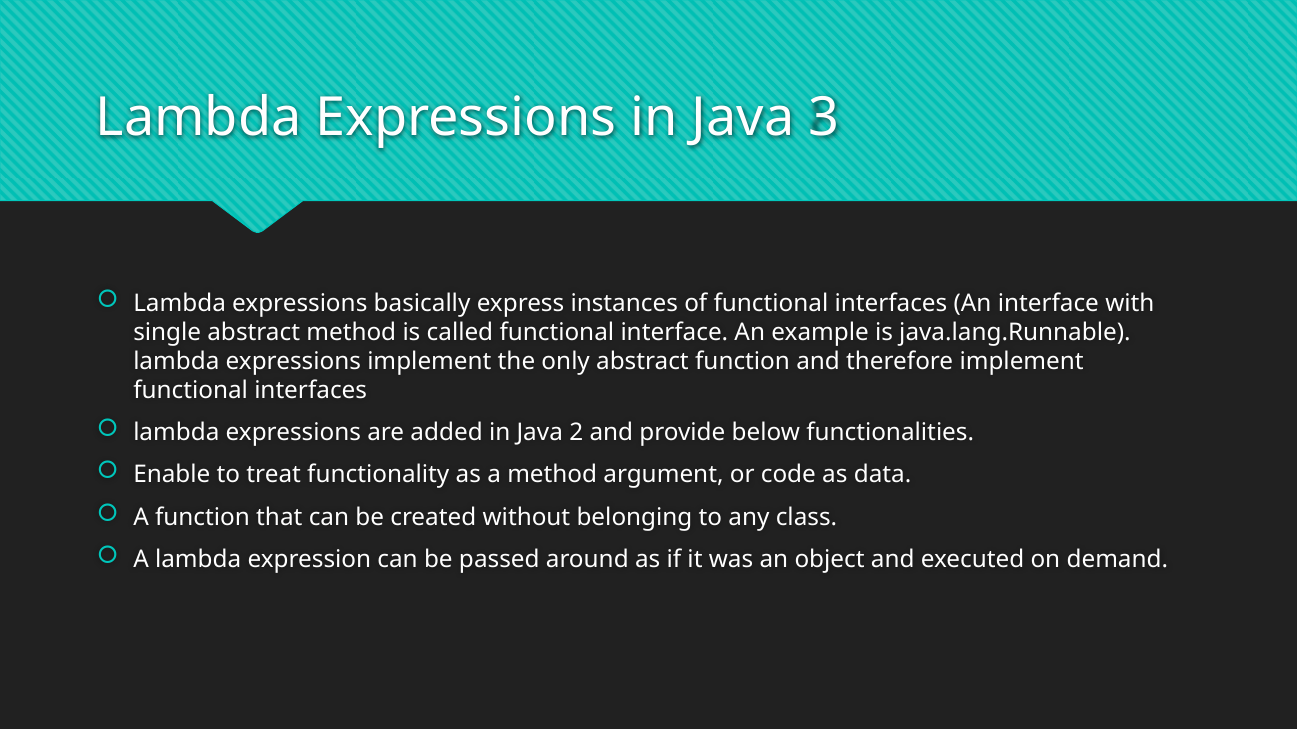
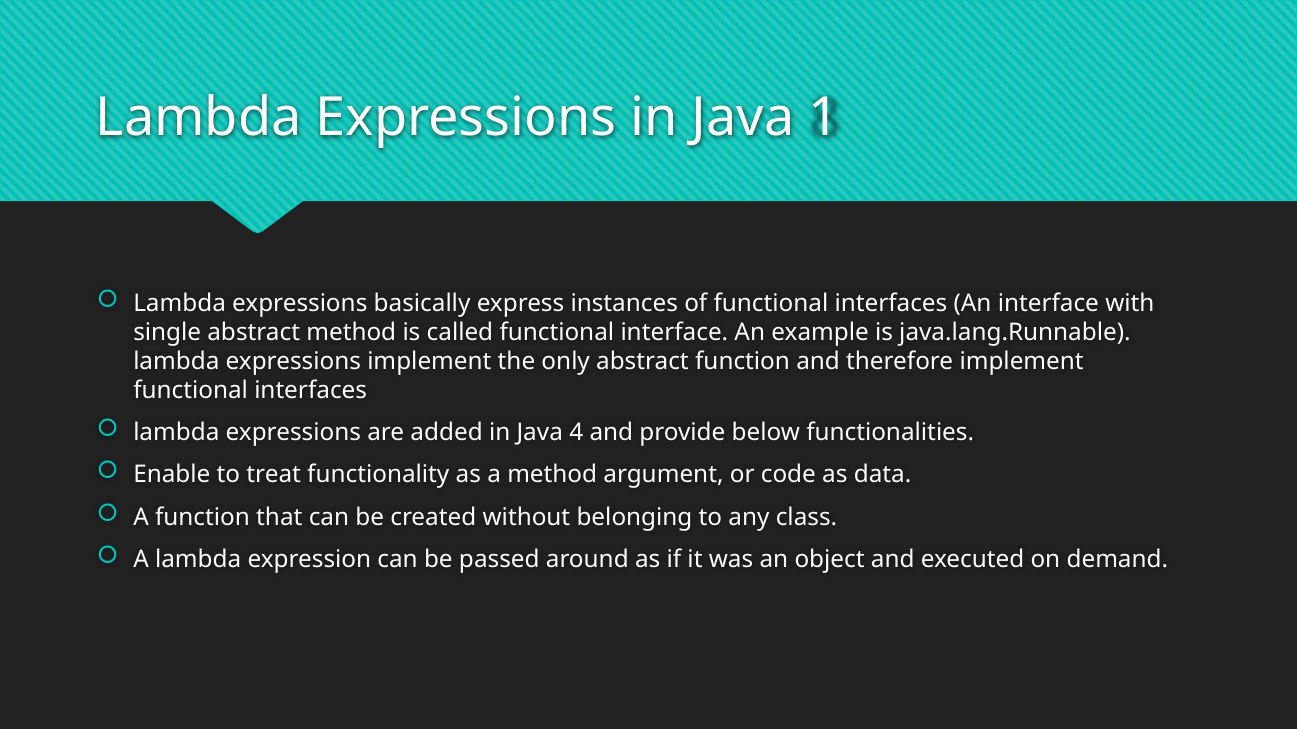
3: 3 -> 1
2: 2 -> 4
